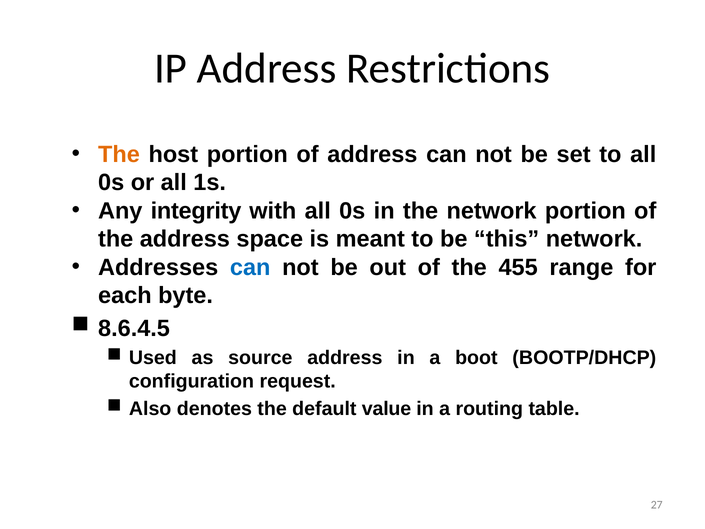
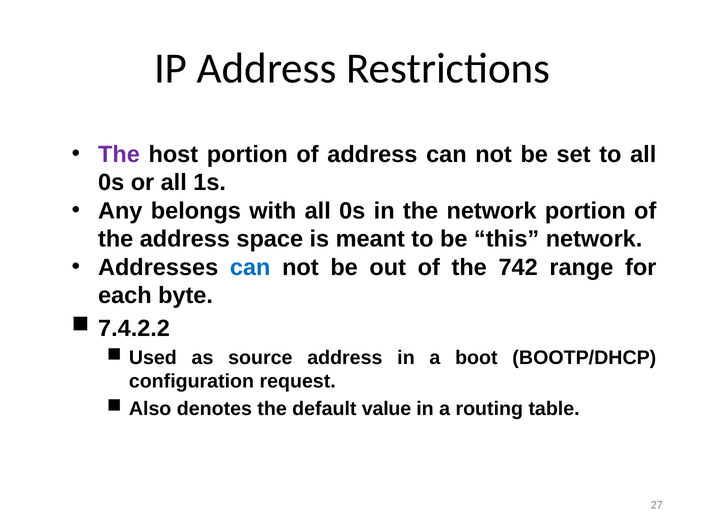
The at (119, 154) colour: orange -> purple
integrity: integrity -> belongs
455: 455 -> 742
8.6.4.5: 8.6.4.5 -> 7.4.2.2
